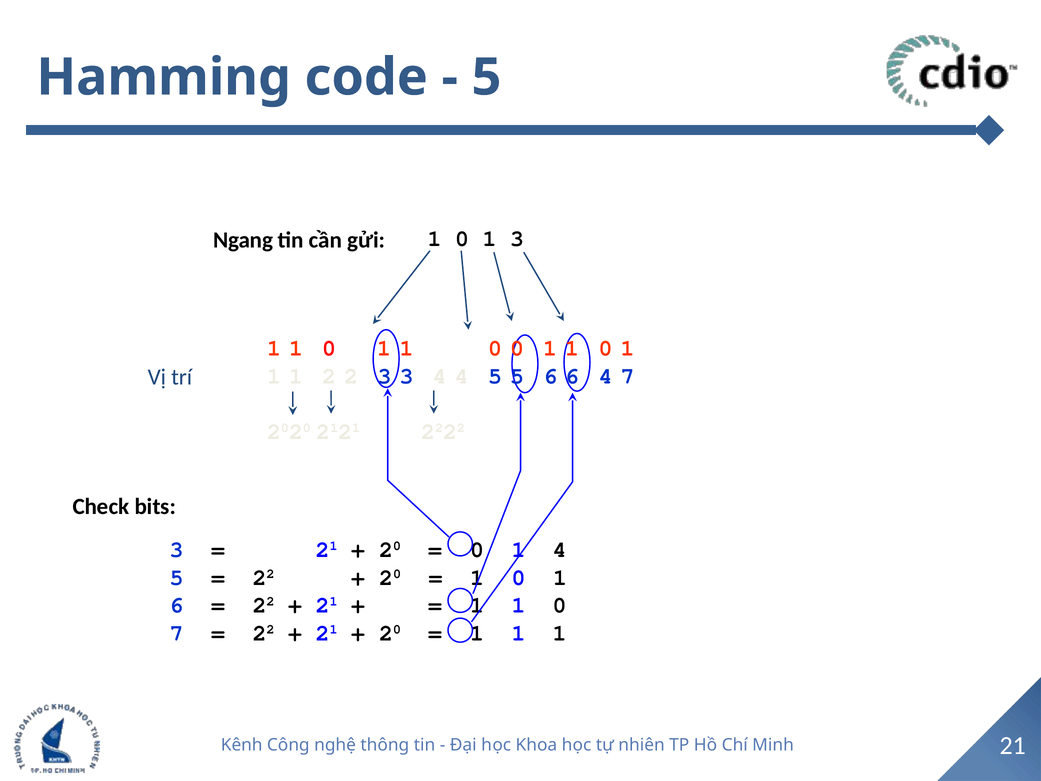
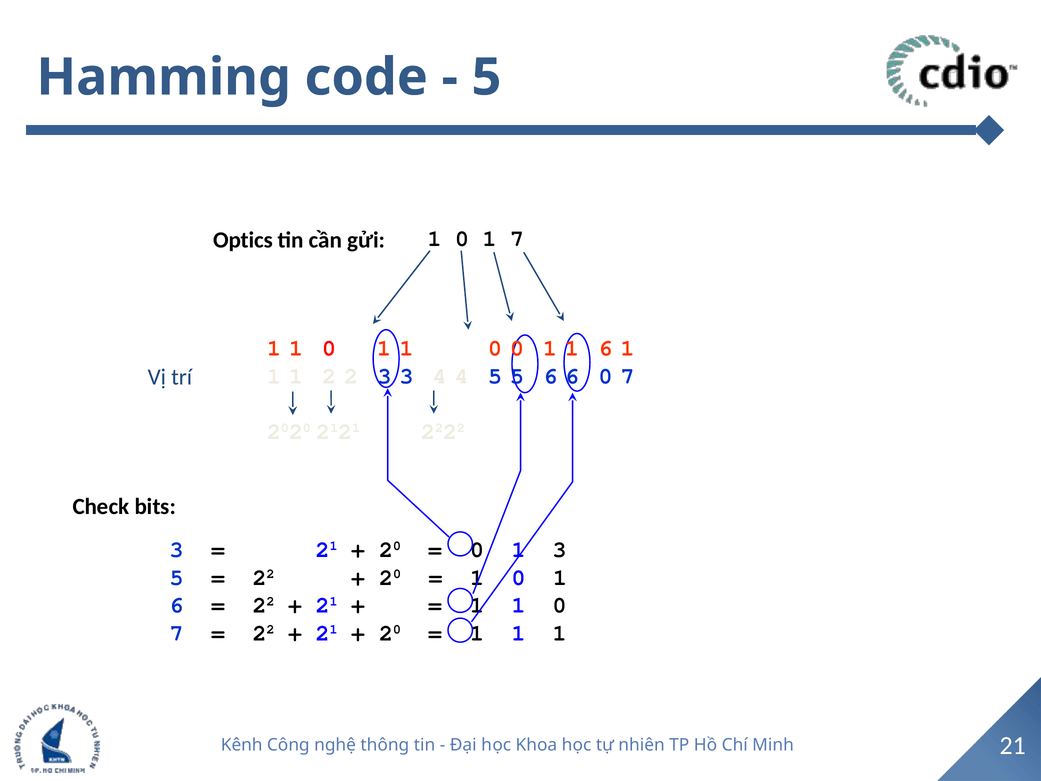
Ngang: Ngang -> Optics
1 3: 3 -> 7
0 at (606, 348): 0 -> 6
6 4: 4 -> 0
1 4: 4 -> 3
